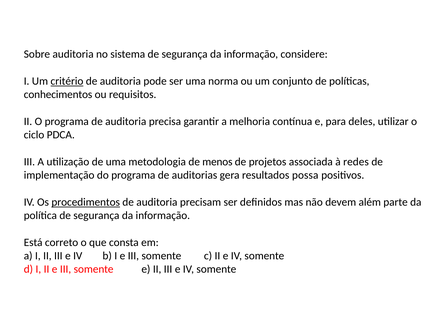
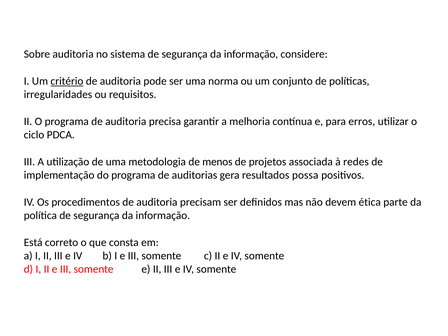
conhecimentos: conhecimentos -> irregularidades
deles: deles -> erros
procedimentos underline: present -> none
além: além -> ética
